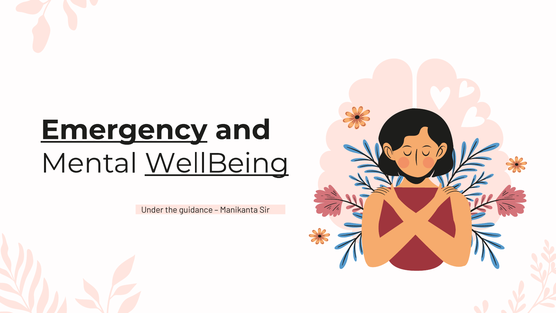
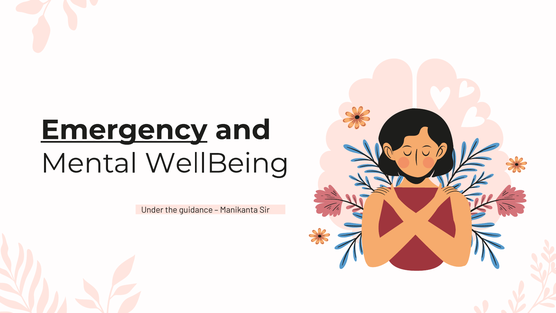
WellBeing underline: present -> none
